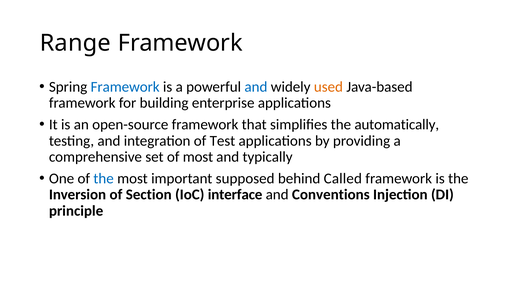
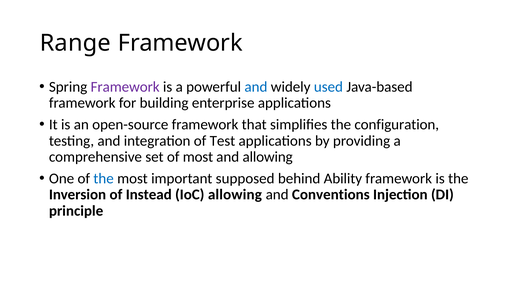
Framework at (125, 87) colour: blue -> purple
used colour: orange -> blue
automatically: automatically -> configuration
and typically: typically -> allowing
Called: Called -> Ability
Section: Section -> Instead
IoC interface: interface -> allowing
